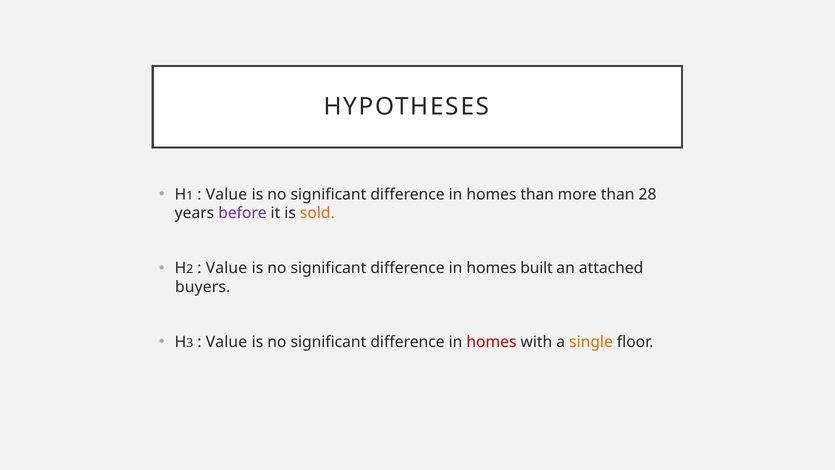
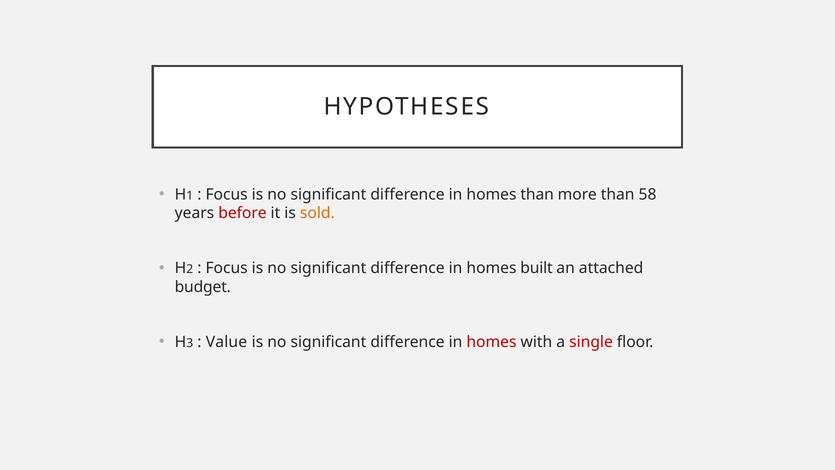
Value at (226, 194): Value -> Focus
28: 28 -> 58
before colour: purple -> red
Value at (226, 268): Value -> Focus
buyers: buyers -> budget
single colour: orange -> red
